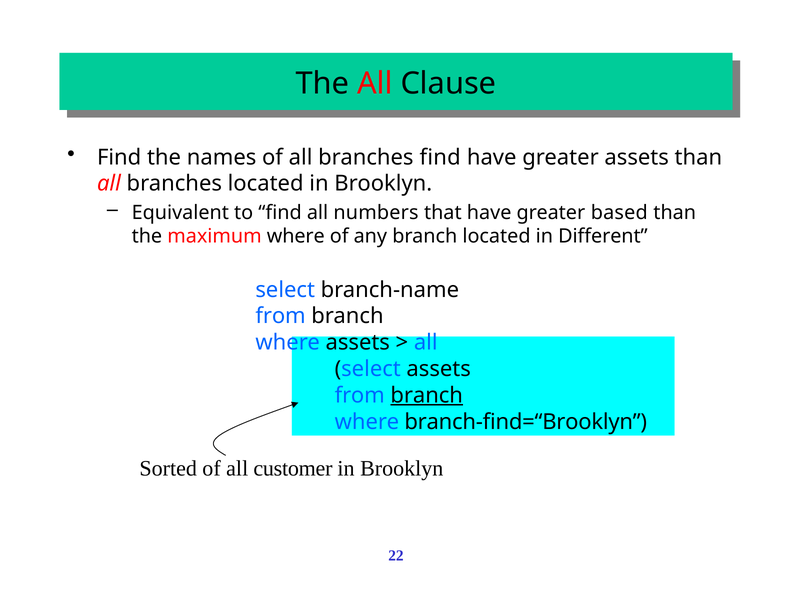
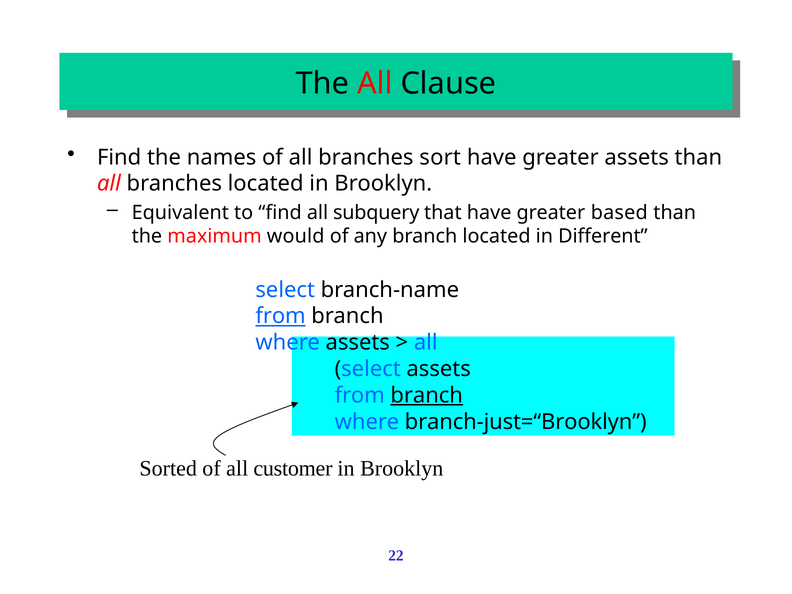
branches find: find -> sort
numbers: numbers -> subquery
maximum where: where -> would
from at (281, 316) underline: none -> present
branch-find=“Brooklyn: branch-find=“Brooklyn -> branch-just=“Brooklyn
